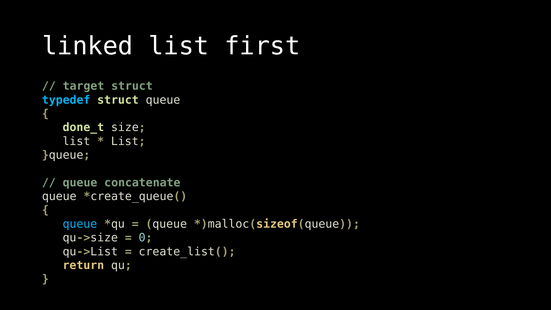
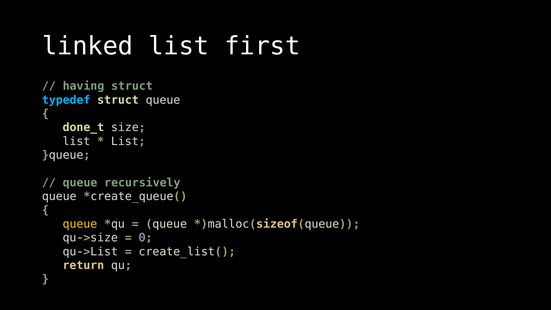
target: target -> having
concatenate: concatenate -> recursively
queue at (80, 224) colour: light blue -> yellow
